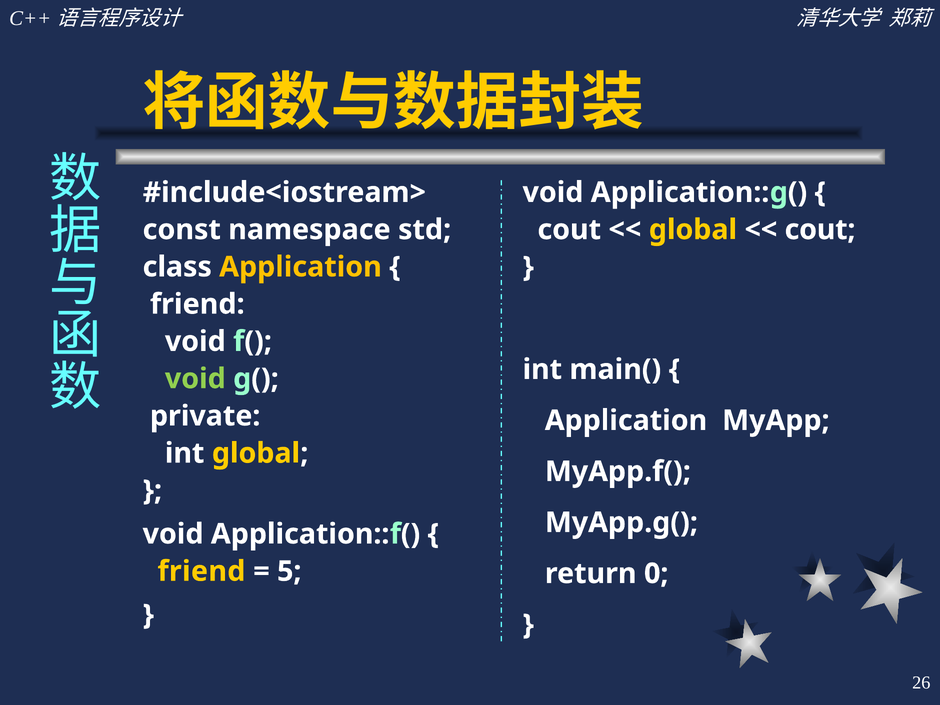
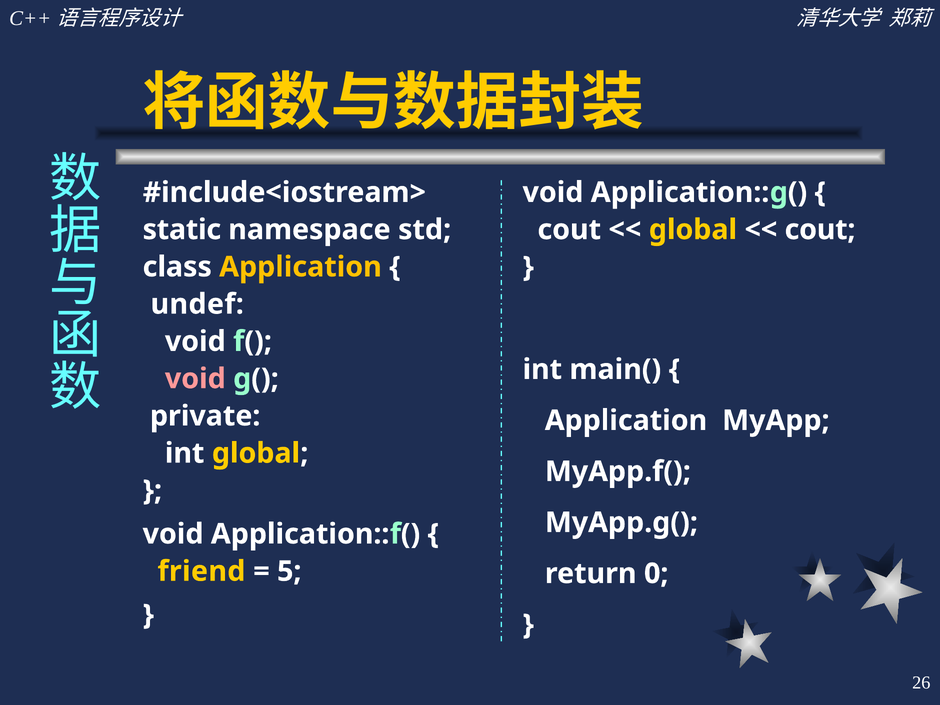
const: const -> static
friend at (197, 304): friend -> undef
void at (195, 379) colour: light green -> pink
